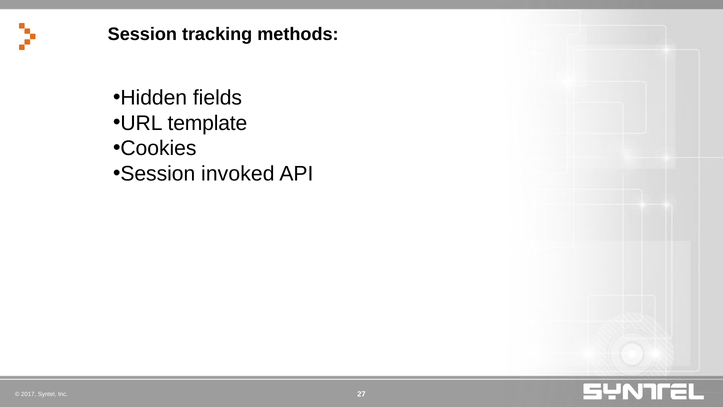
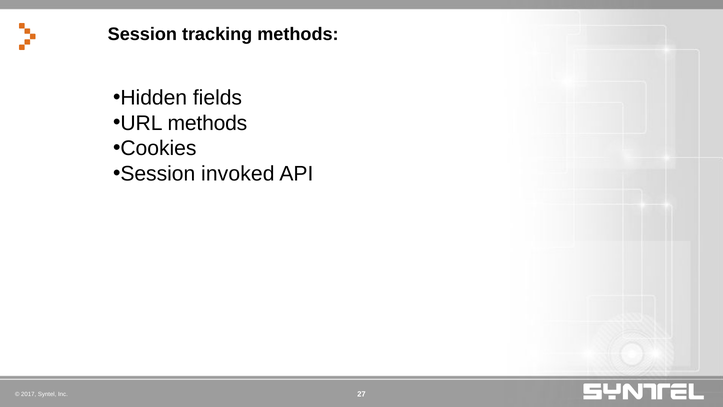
URL template: template -> methods
